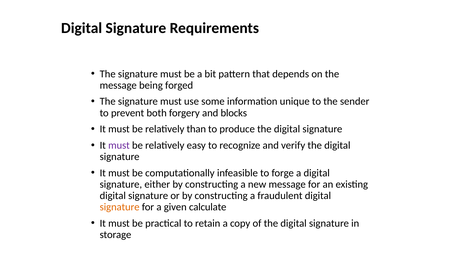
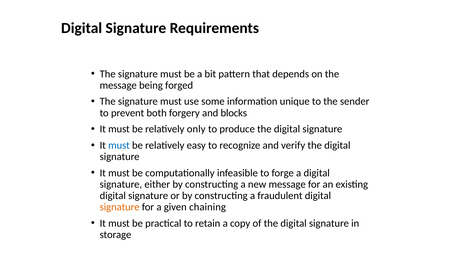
than: than -> only
must at (119, 145) colour: purple -> blue
calculate: calculate -> chaining
